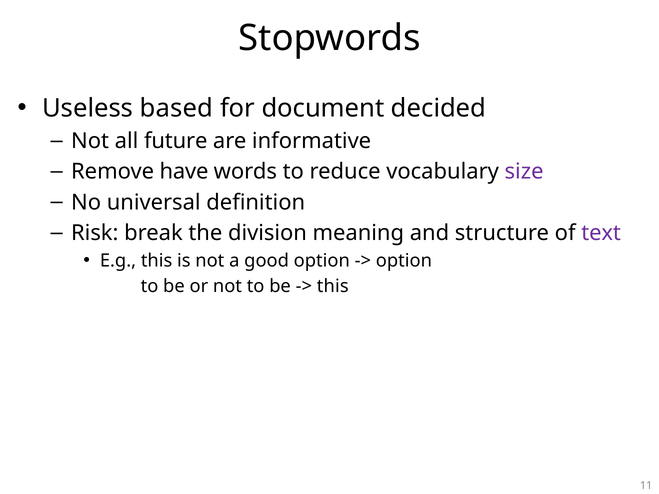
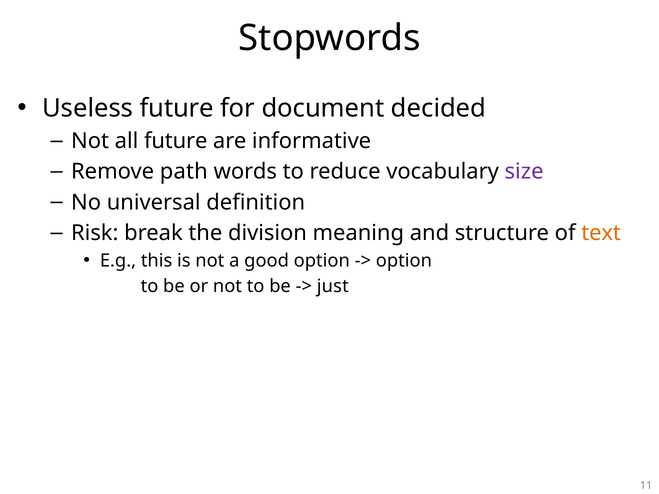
Useless based: based -> future
have: have -> path
text colour: purple -> orange
this at (333, 286): this -> just
